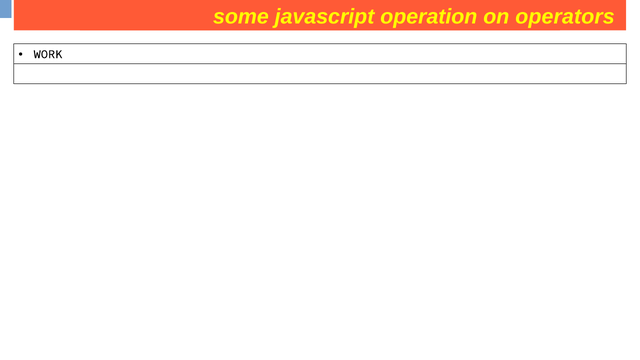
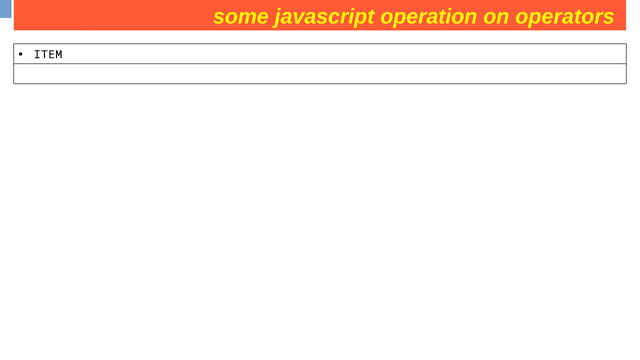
WORK: WORK -> ITEM
